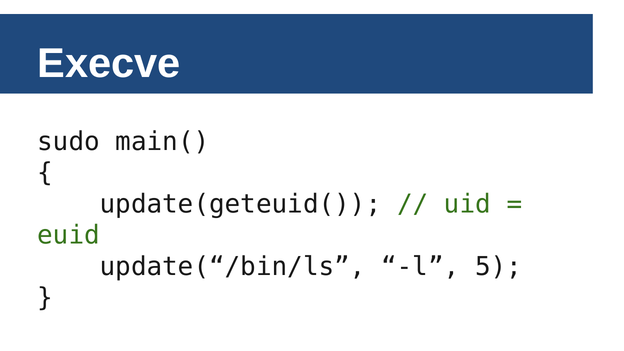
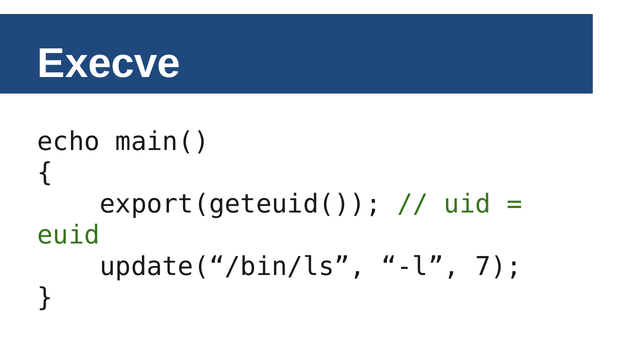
sudo: sudo -> echo
update(geteuid(: update(geteuid( -> export(geteuid(
5: 5 -> 7
